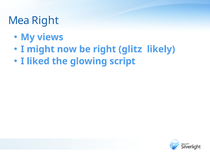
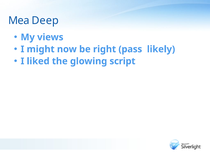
Mea Right: Right -> Deep
glitz: glitz -> pass
